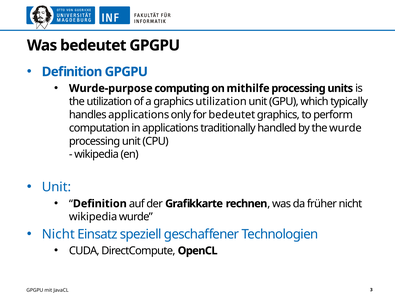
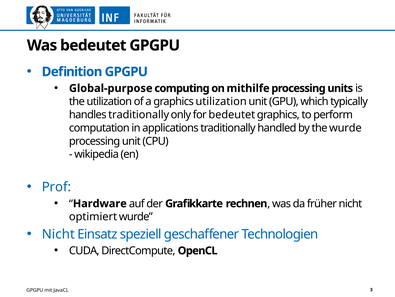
Wurde-purpose: Wurde-purpose -> Global-purpose
handles applications: applications -> traditionally
Unit at (56, 187): Unit -> Prof
Definition at (100, 203): Definition -> Hardware
wikipedia at (93, 216): wikipedia -> optimiert
